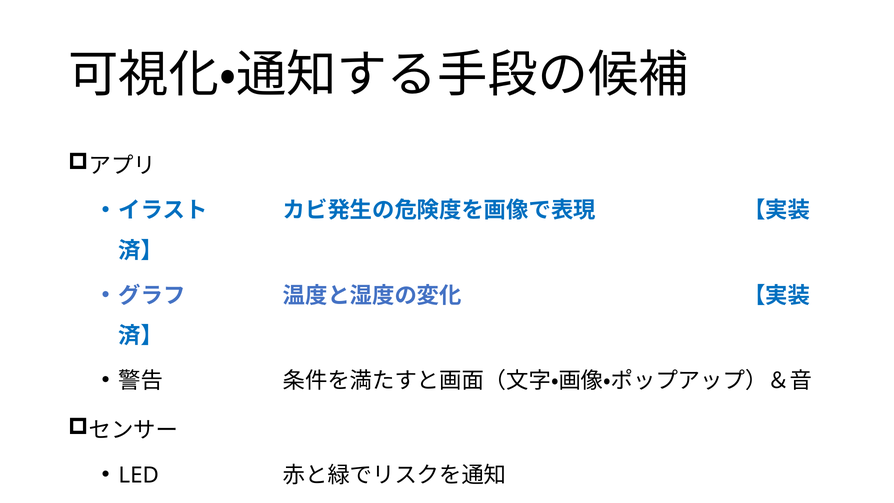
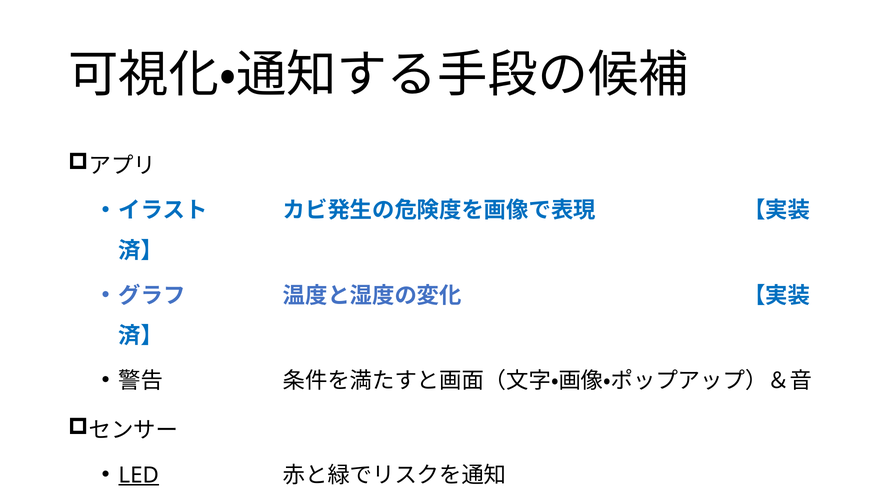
LED underline: none -> present
